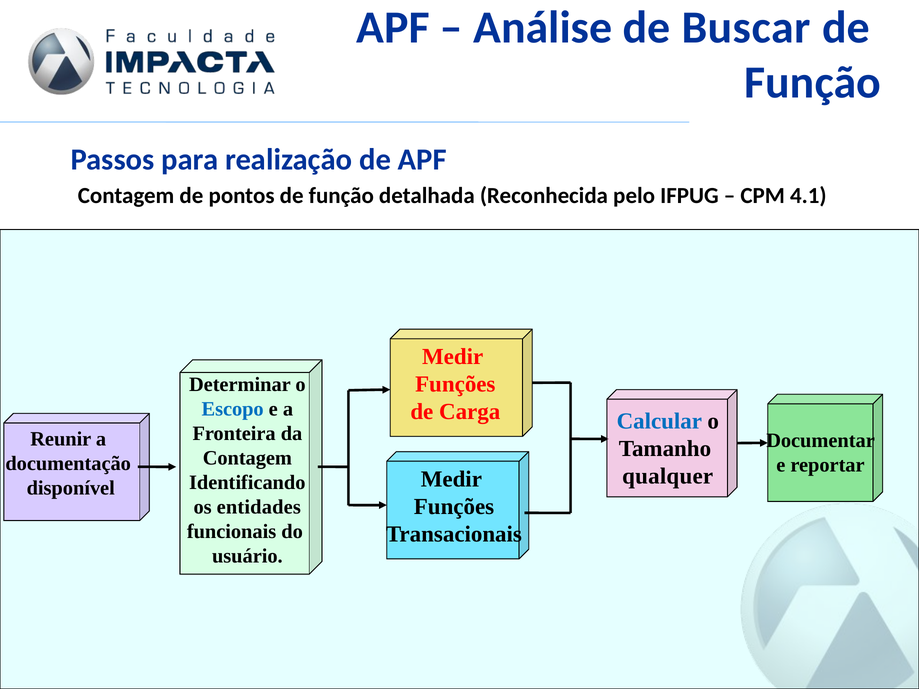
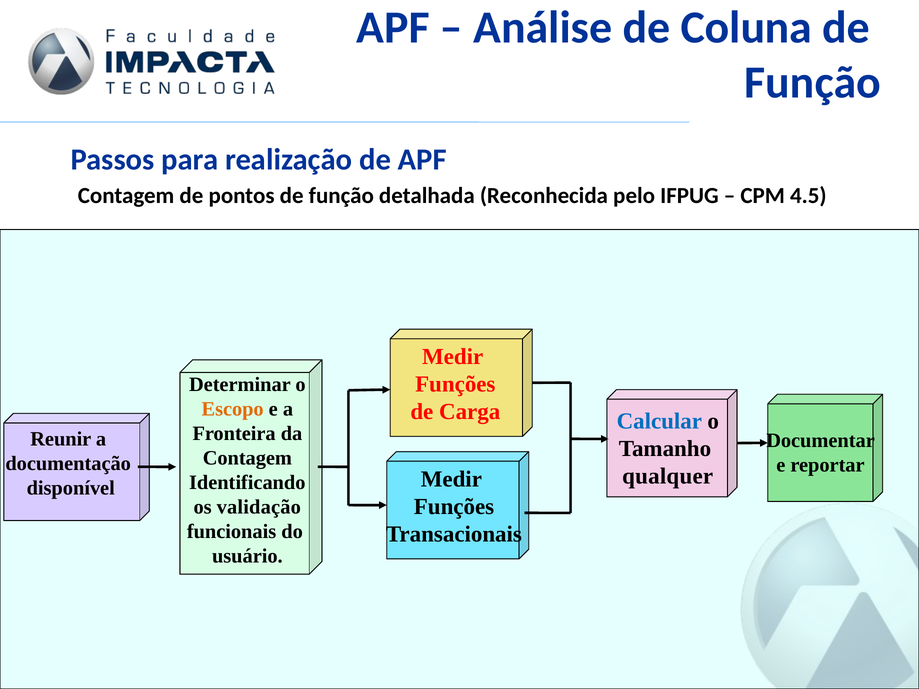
Buscar: Buscar -> Coluna
4.1: 4.1 -> 4.5
Escopo colour: blue -> orange
entidades: entidades -> validação
